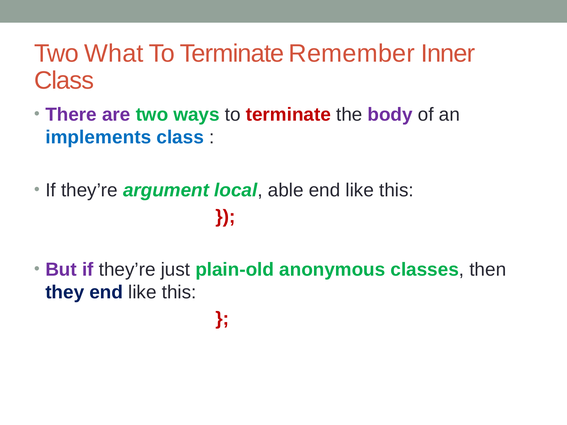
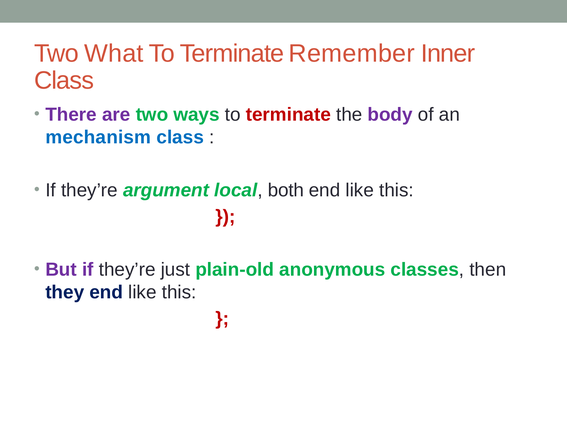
implements: implements -> mechanism
able: able -> both
